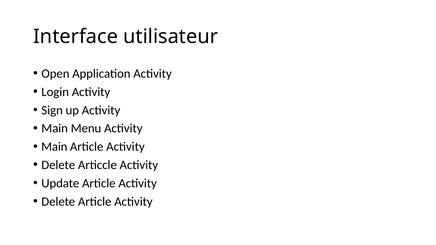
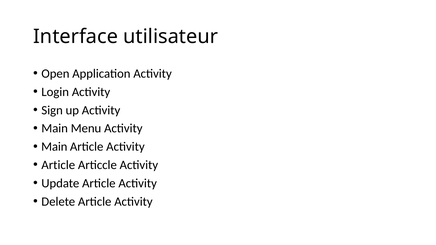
Delete at (58, 165): Delete -> Article
